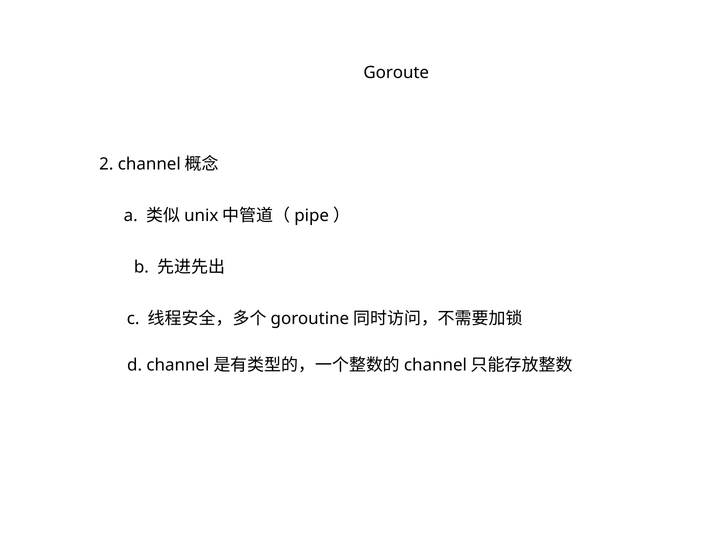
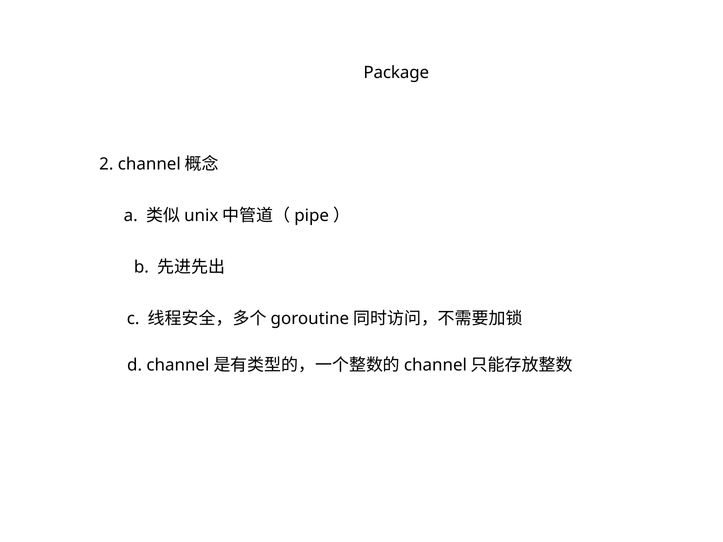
Goroute: Goroute -> Package
